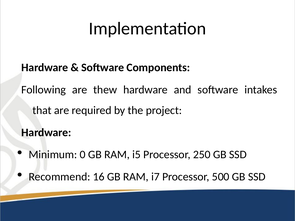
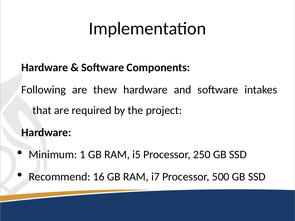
0: 0 -> 1
